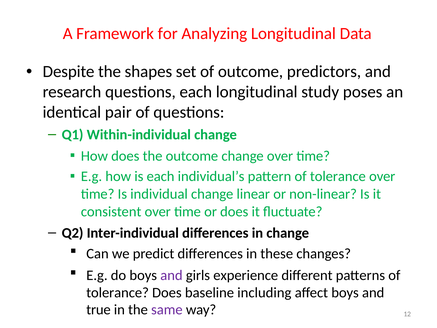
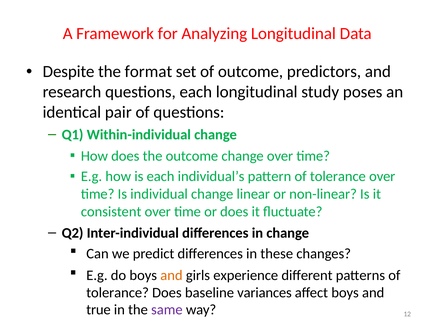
shapes: shapes -> format
and at (171, 275) colour: purple -> orange
including: including -> variances
